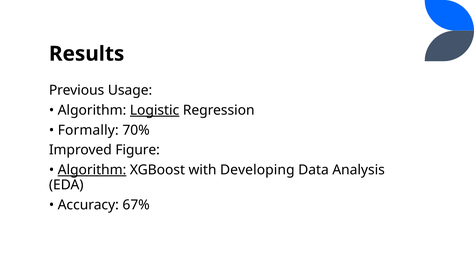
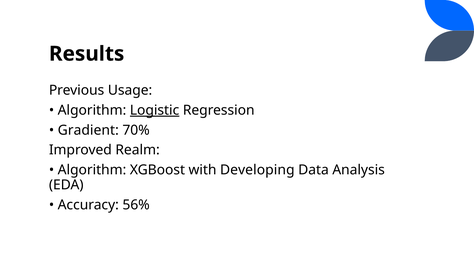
Formally: Formally -> Gradient
Figure: Figure -> Realm
Algorithm at (92, 170) underline: present -> none
67%: 67% -> 56%
